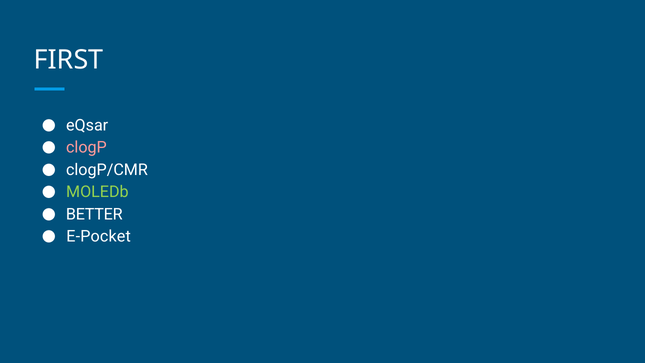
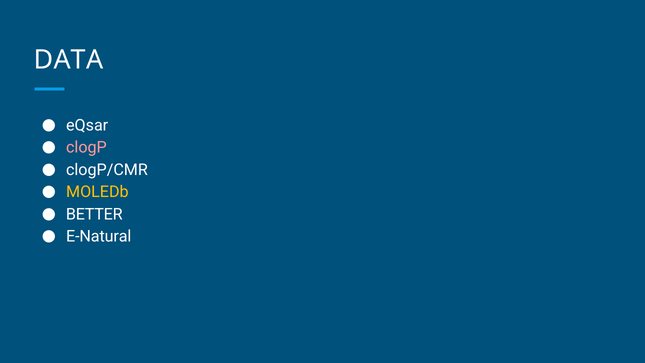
FIRST: FIRST -> DATA
MOLEDb colour: light green -> yellow
E-Pocket: E-Pocket -> E-Natural
